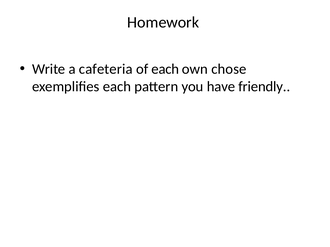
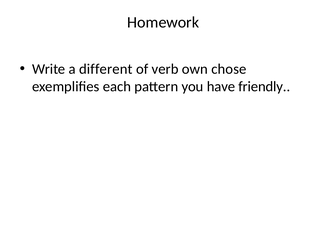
cafeteria: cafeteria -> different
of each: each -> verb
